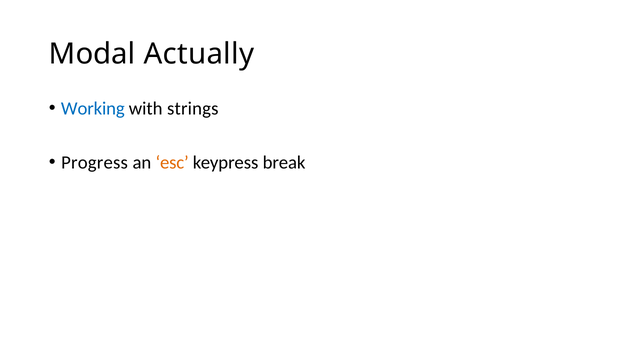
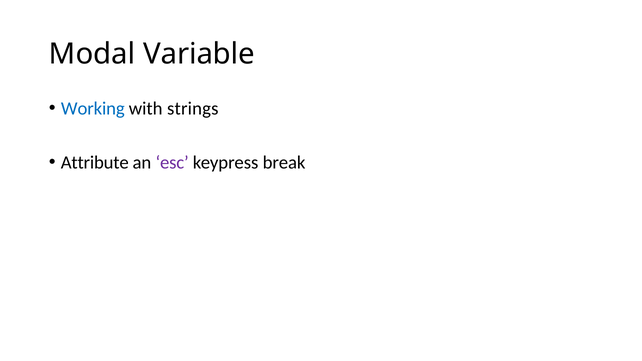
Actually: Actually -> Variable
Progress: Progress -> Attribute
esc colour: orange -> purple
